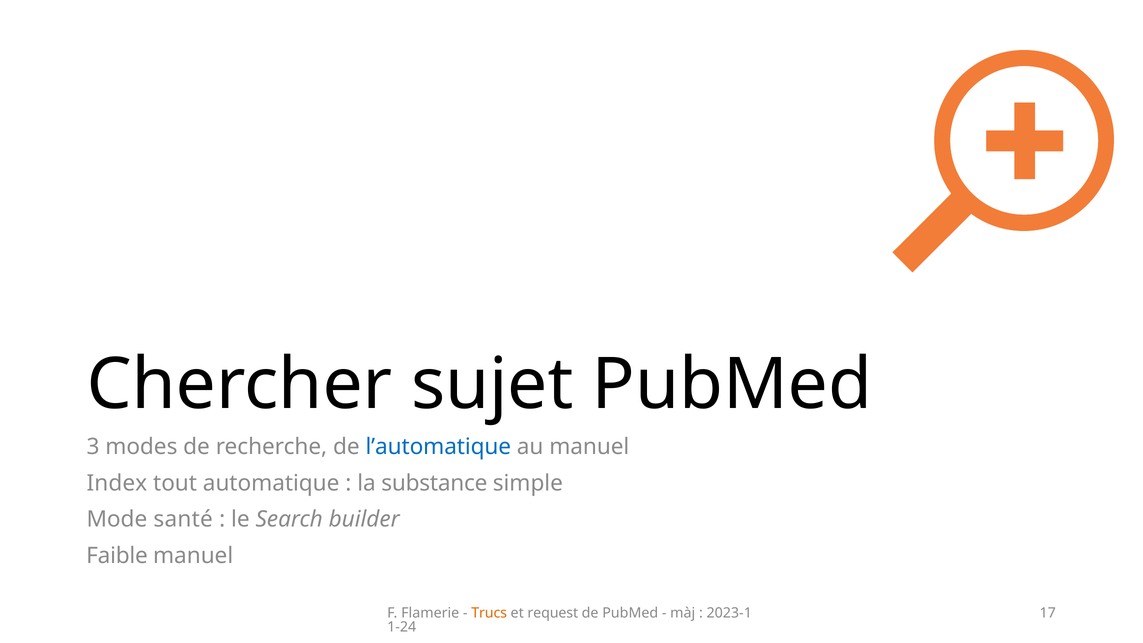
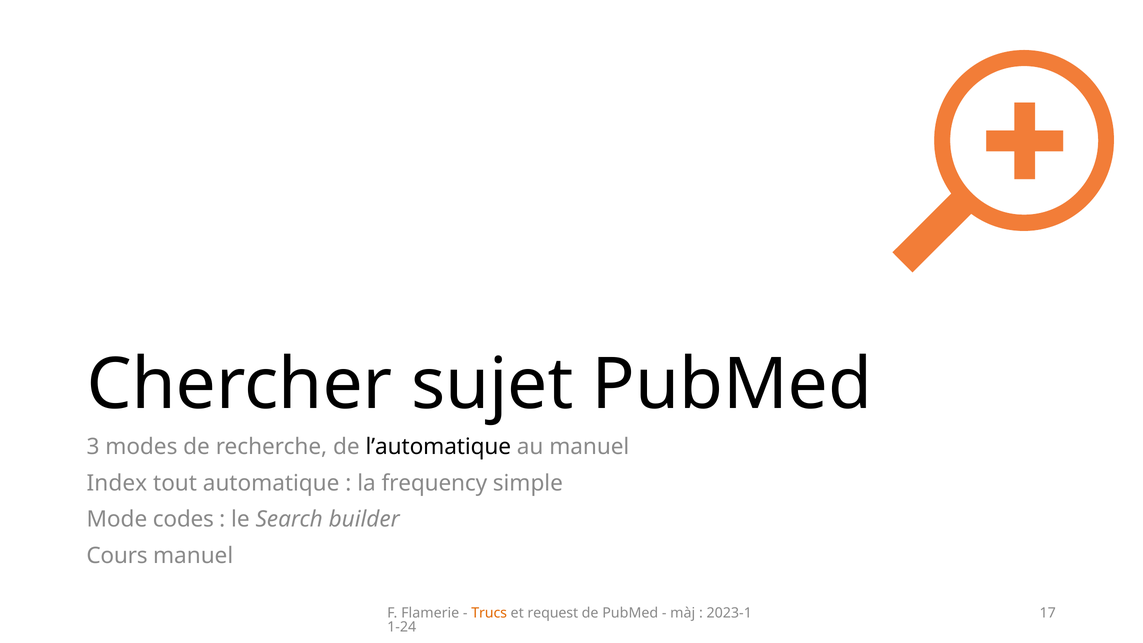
l’automatique colour: blue -> black
substance: substance -> frequency
santé: santé -> codes
Faible: Faible -> Cours
